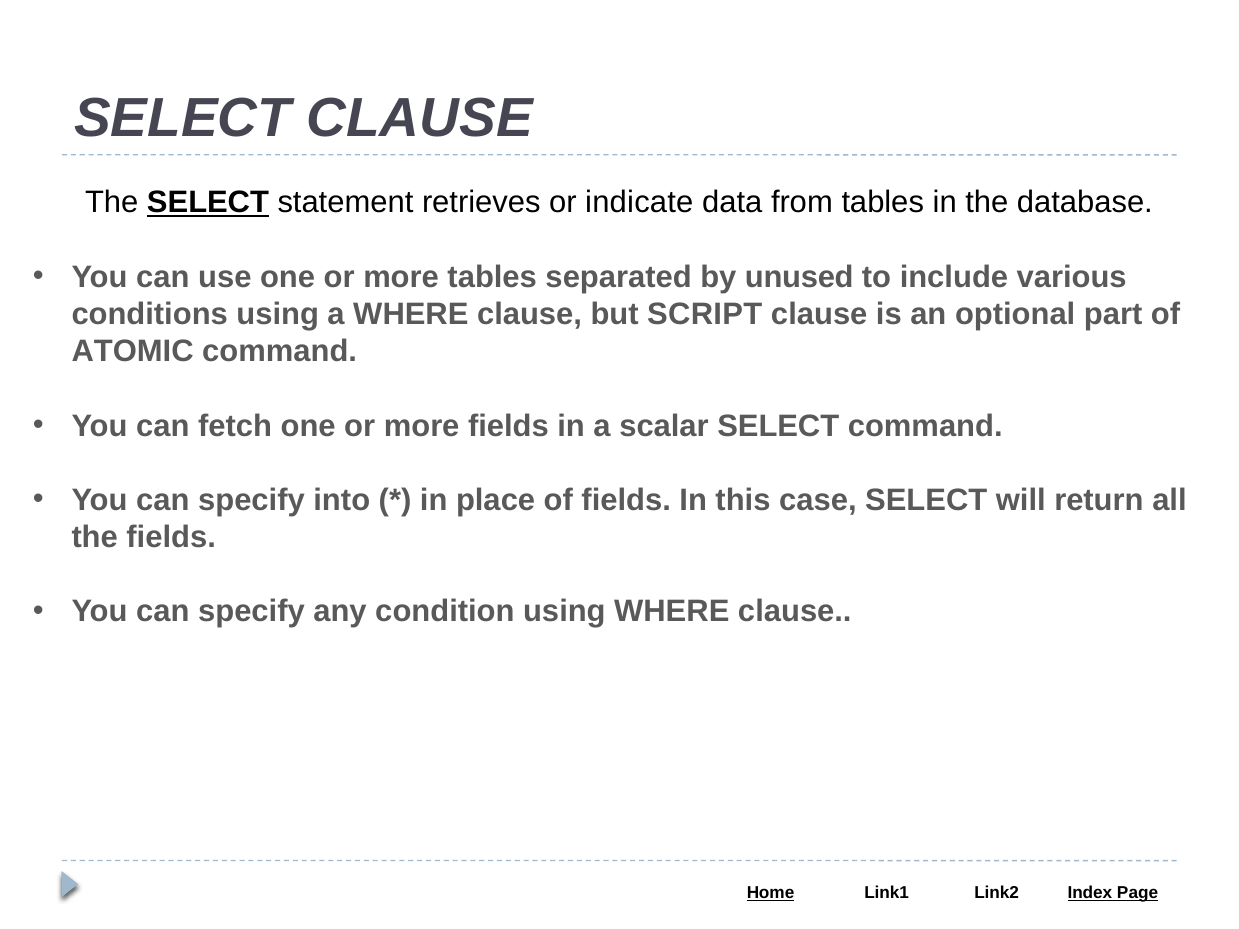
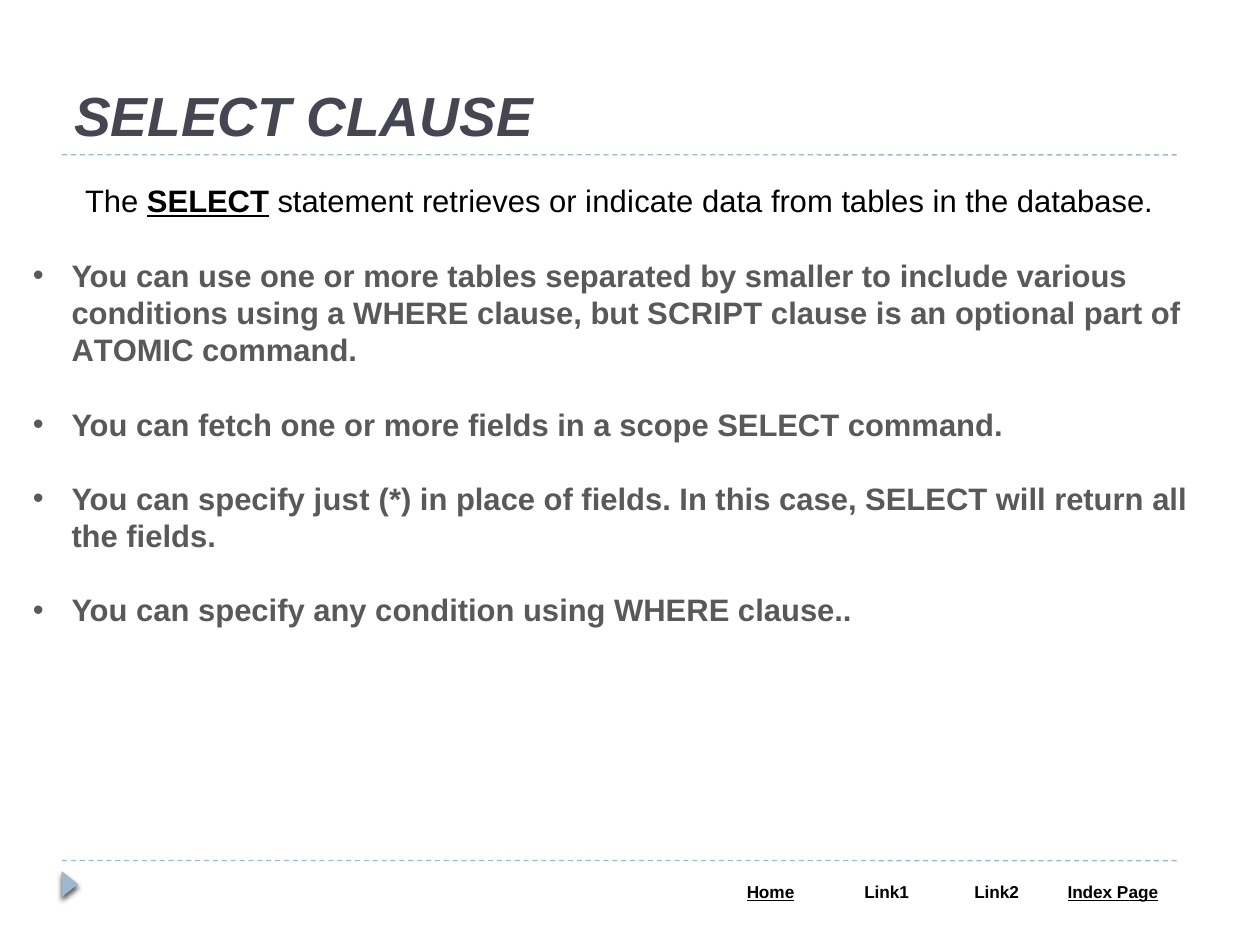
unused: unused -> smaller
scalar: scalar -> scope
into: into -> just
